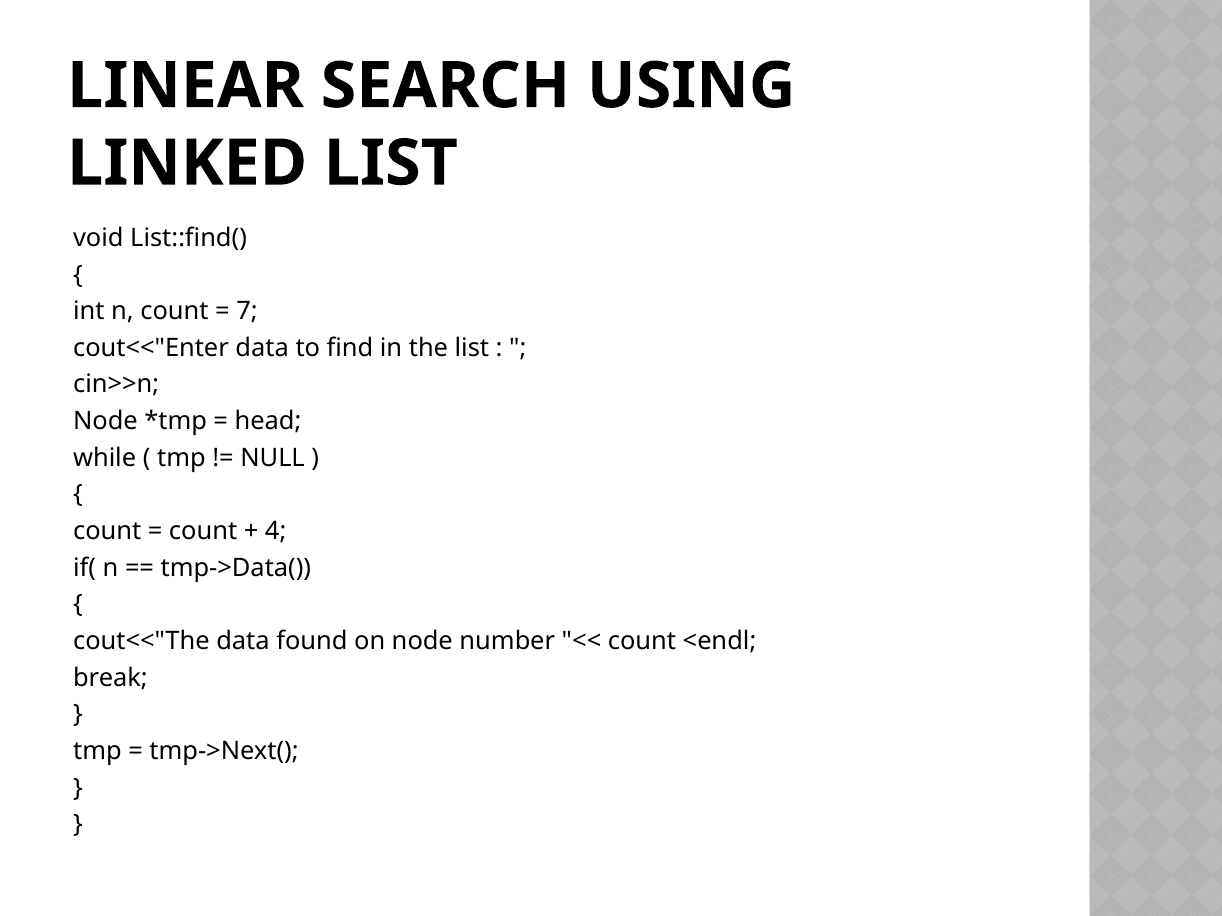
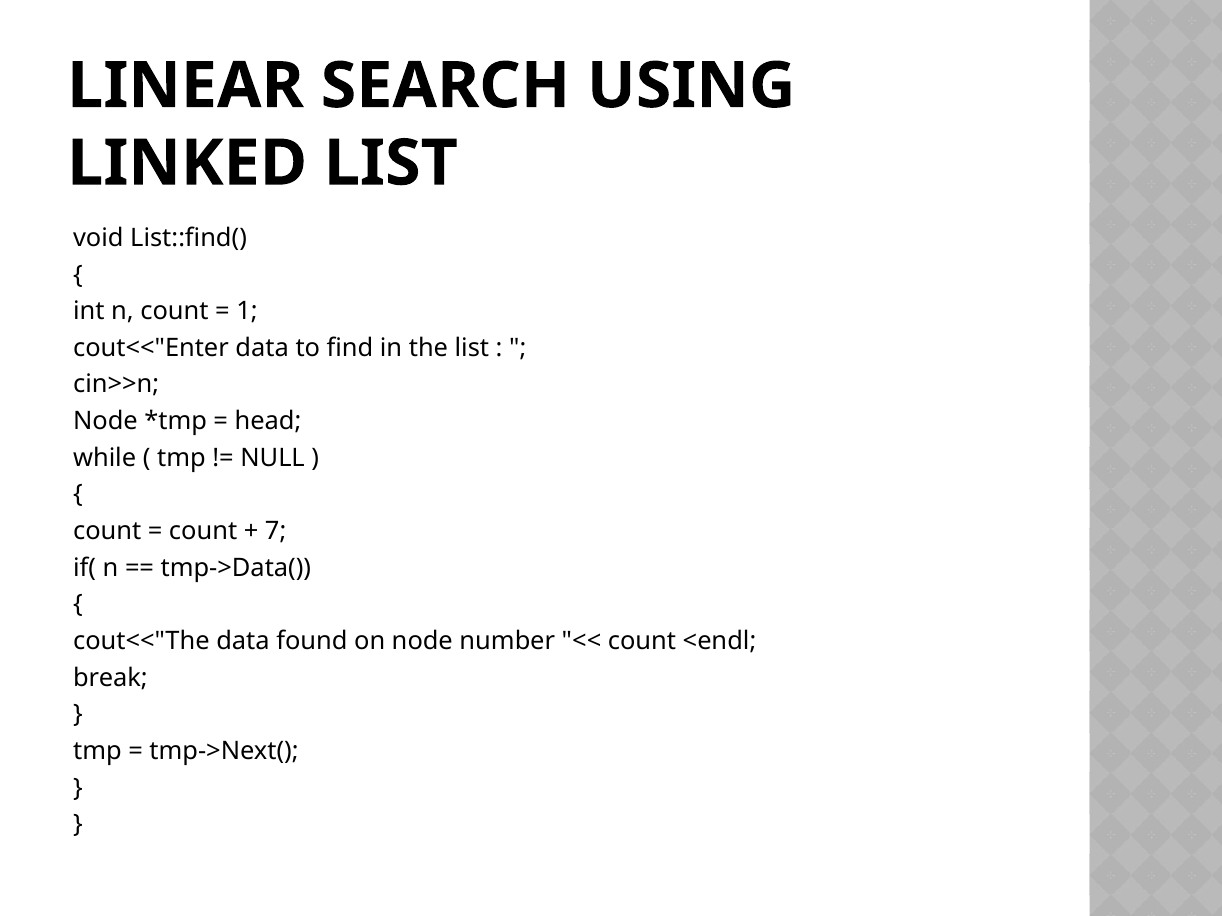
7: 7 -> 1
4: 4 -> 7
